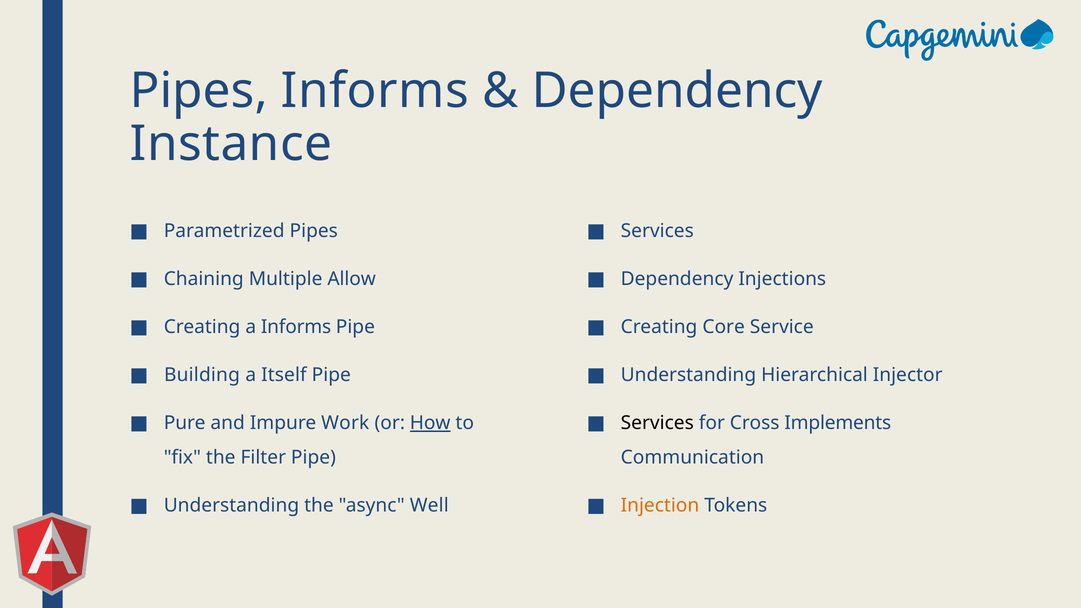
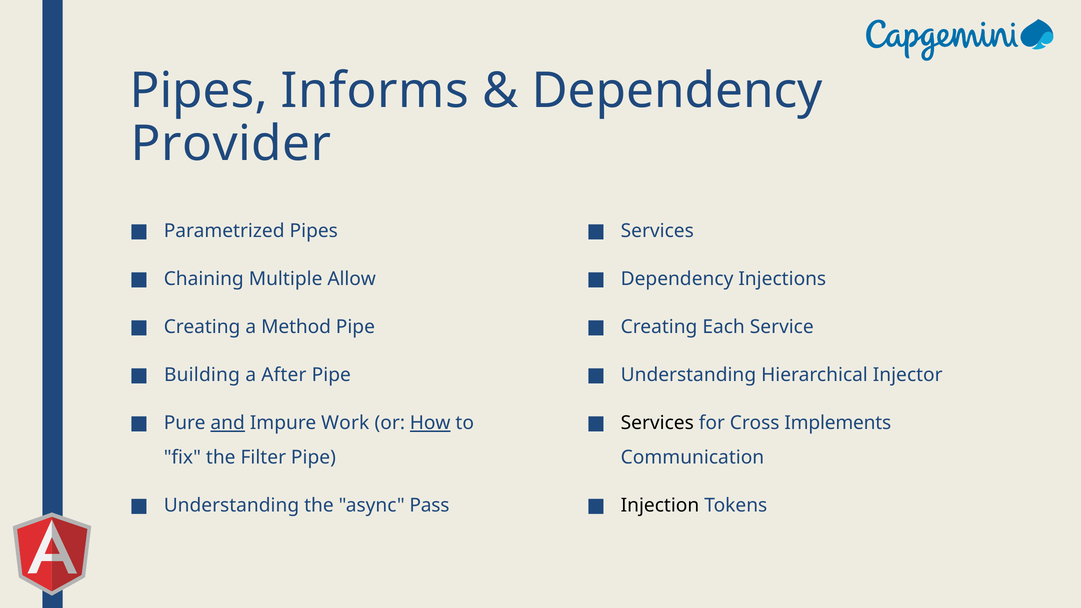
Instance: Instance -> Provider
a Informs: Informs -> Method
Core: Core -> Each
Itself: Itself -> After
and underline: none -> present
Well: Well -> Pass
Injection colour: orange -> black
